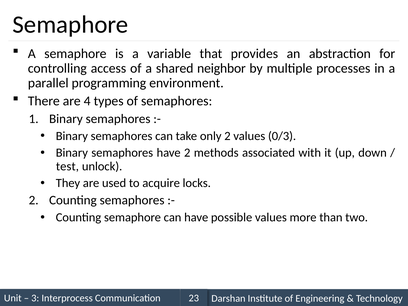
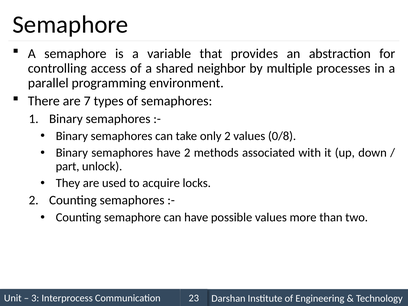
4: 4 -> 7
0/3: 0/3 -> 0/8
test: test -> part
